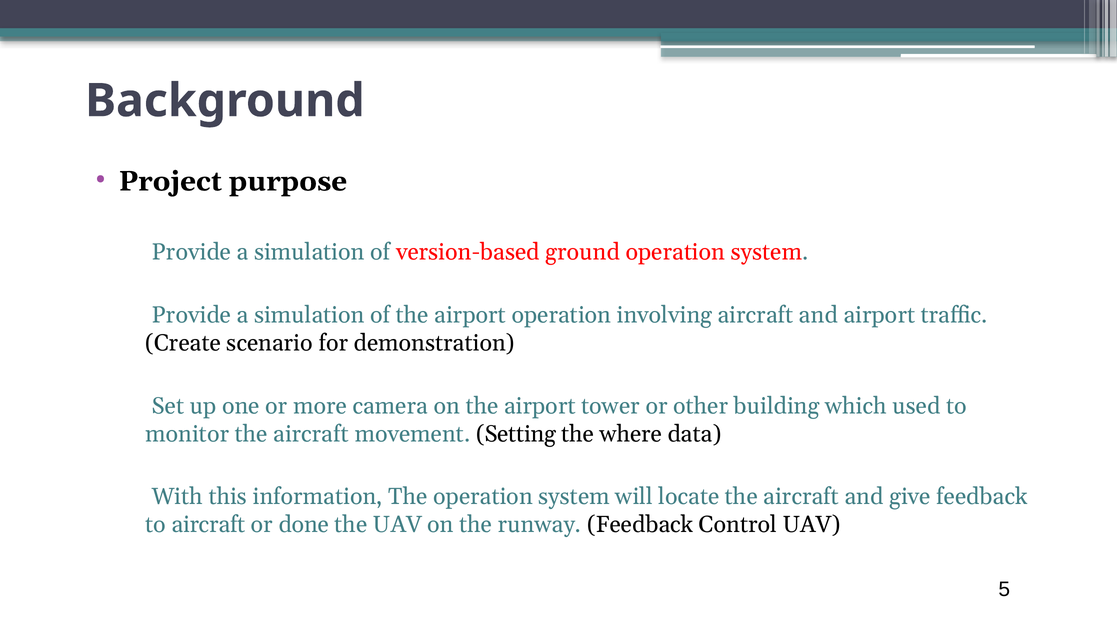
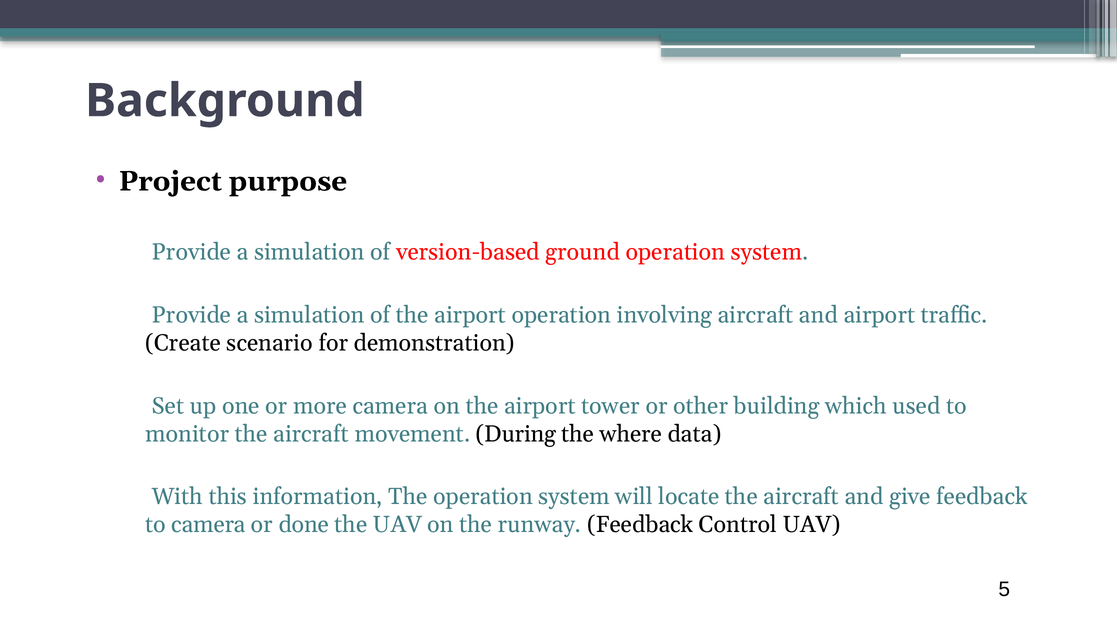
Setting: Setting -> During
to aircraft: aircraft -> camera
